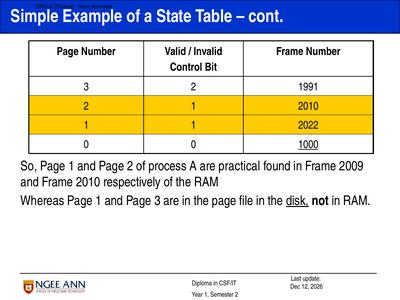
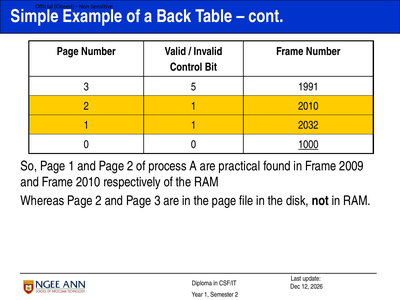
State: State -> Back
3 2: 2 -> 5
2022: 2022 -> 2032
Whereas Page 1: 1 -> 2
disk underline: present -> none
